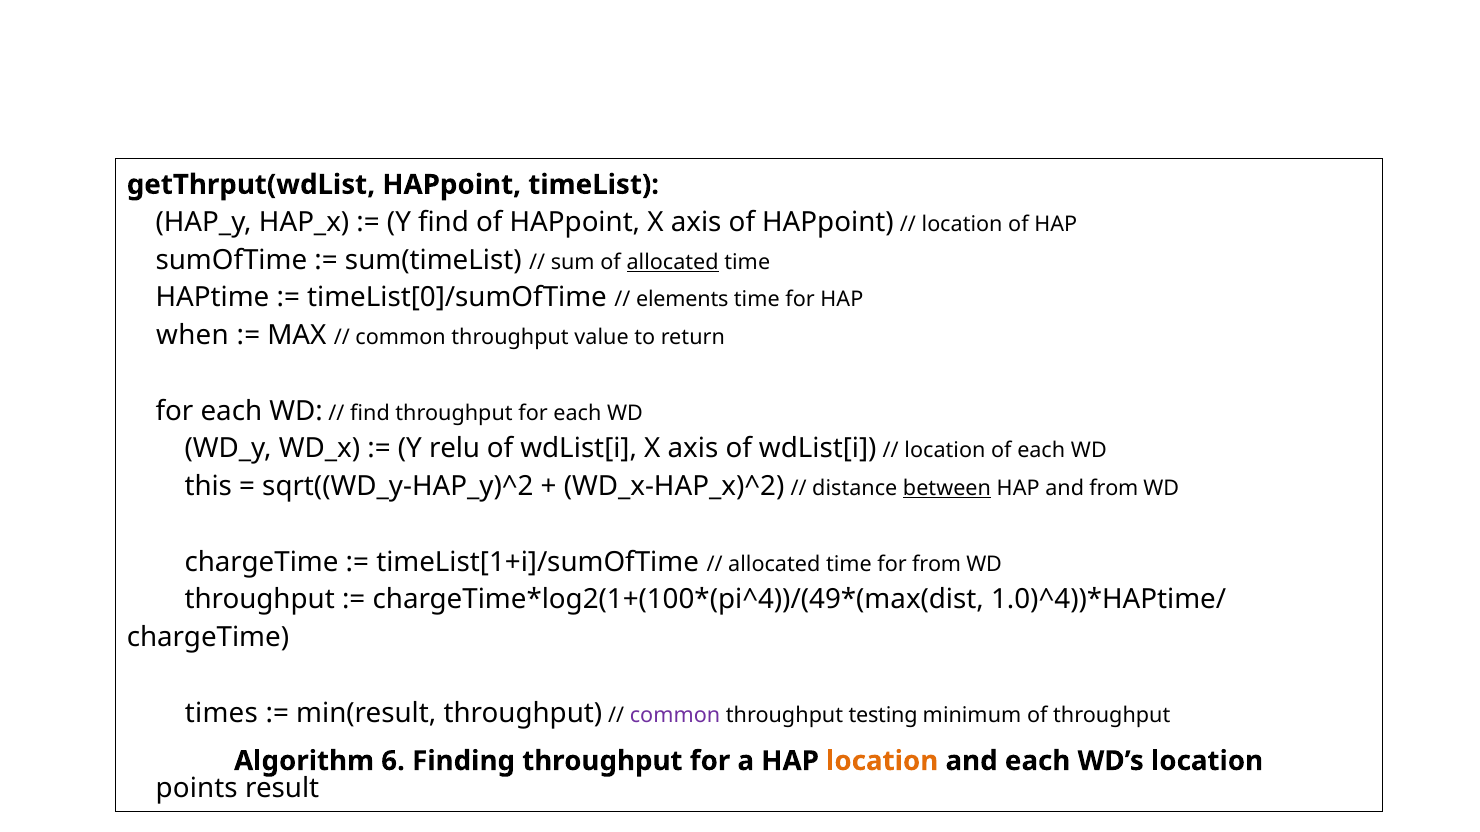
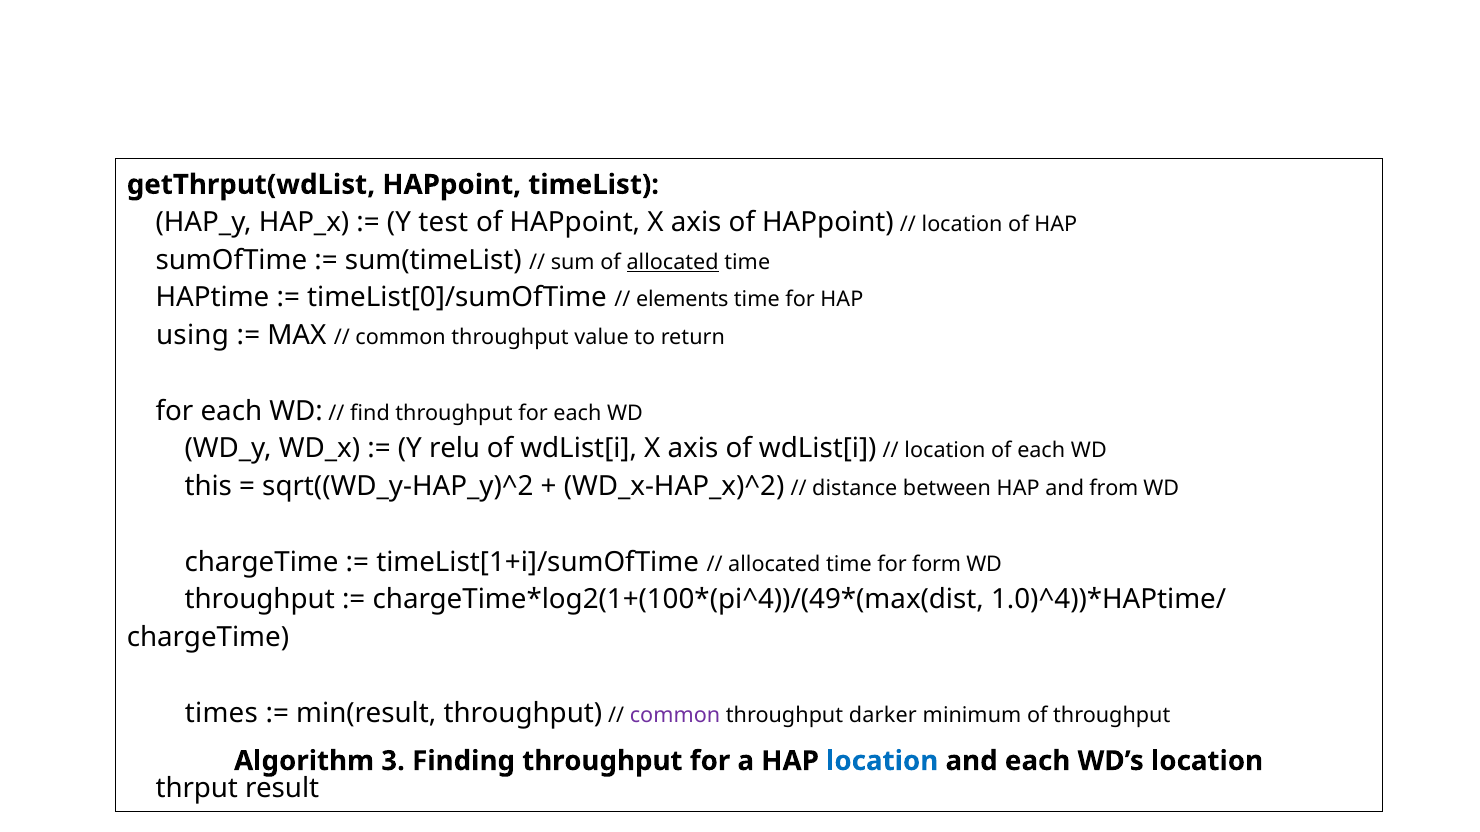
Y find: find -> test
when: when -> using
between underline: present -> none
for from: from -> form
testing: testing -> darker
6: 6 -> 3
location at (882, 761) colour: orange -> blue
points: points -> thrput
